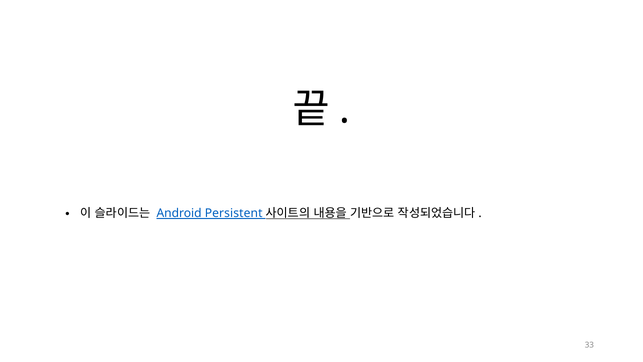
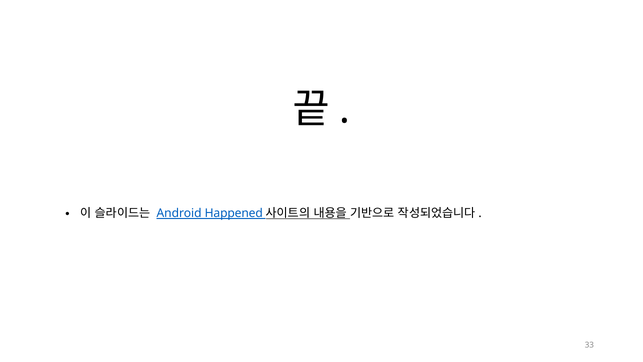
Persistent: Persistent -> Happened
